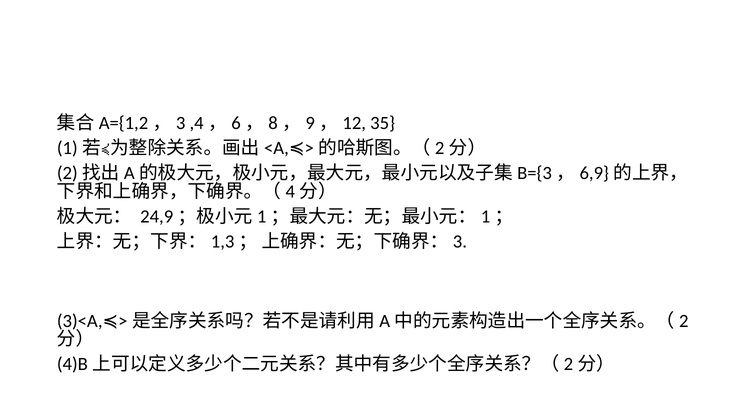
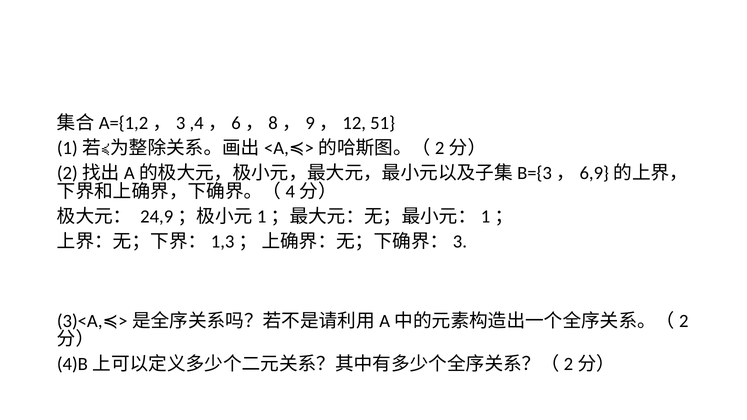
35: 35 -> 51
